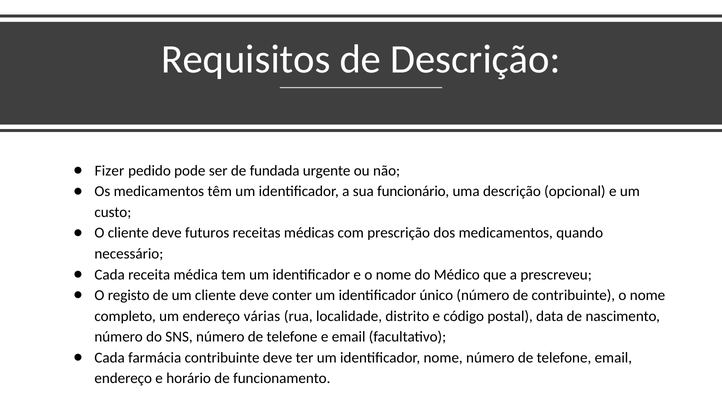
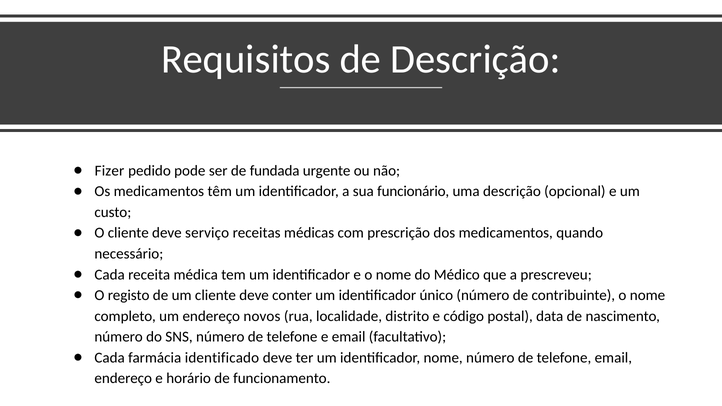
futuros: futuros -> serviço
várias: várias -> novos
farmácia contribuinte: contribuinte -> identificado
